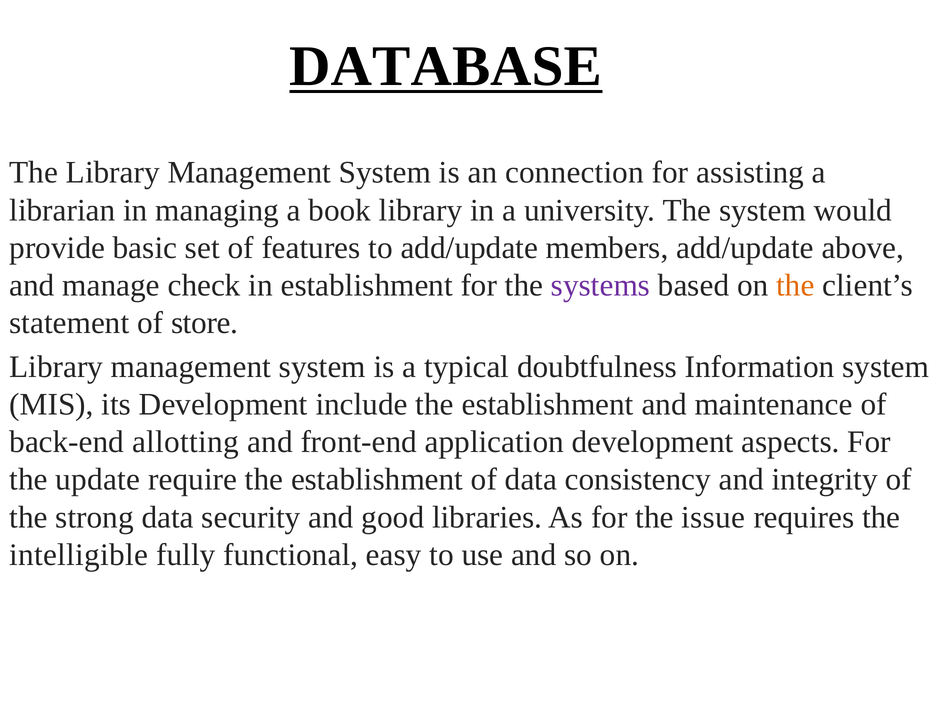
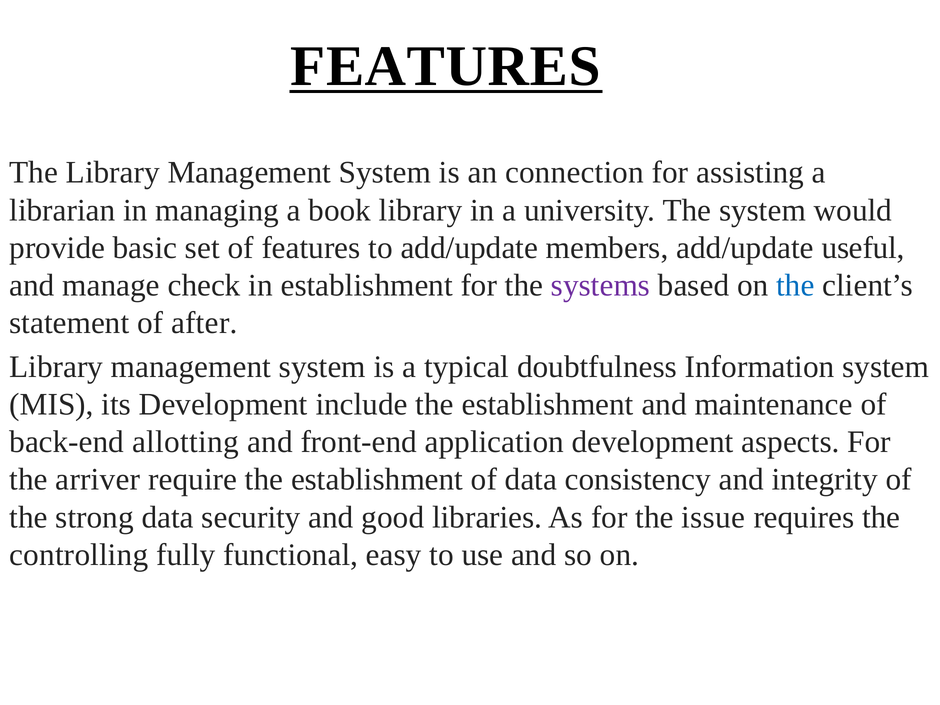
DATABASE at (446, 66): DATABASE -> FEATURES
above: above -> useful
the at (795, 285) colour: orange -> blue
store: store -> after
update: update -> arriver
intelligible: intelligible -> controlling
